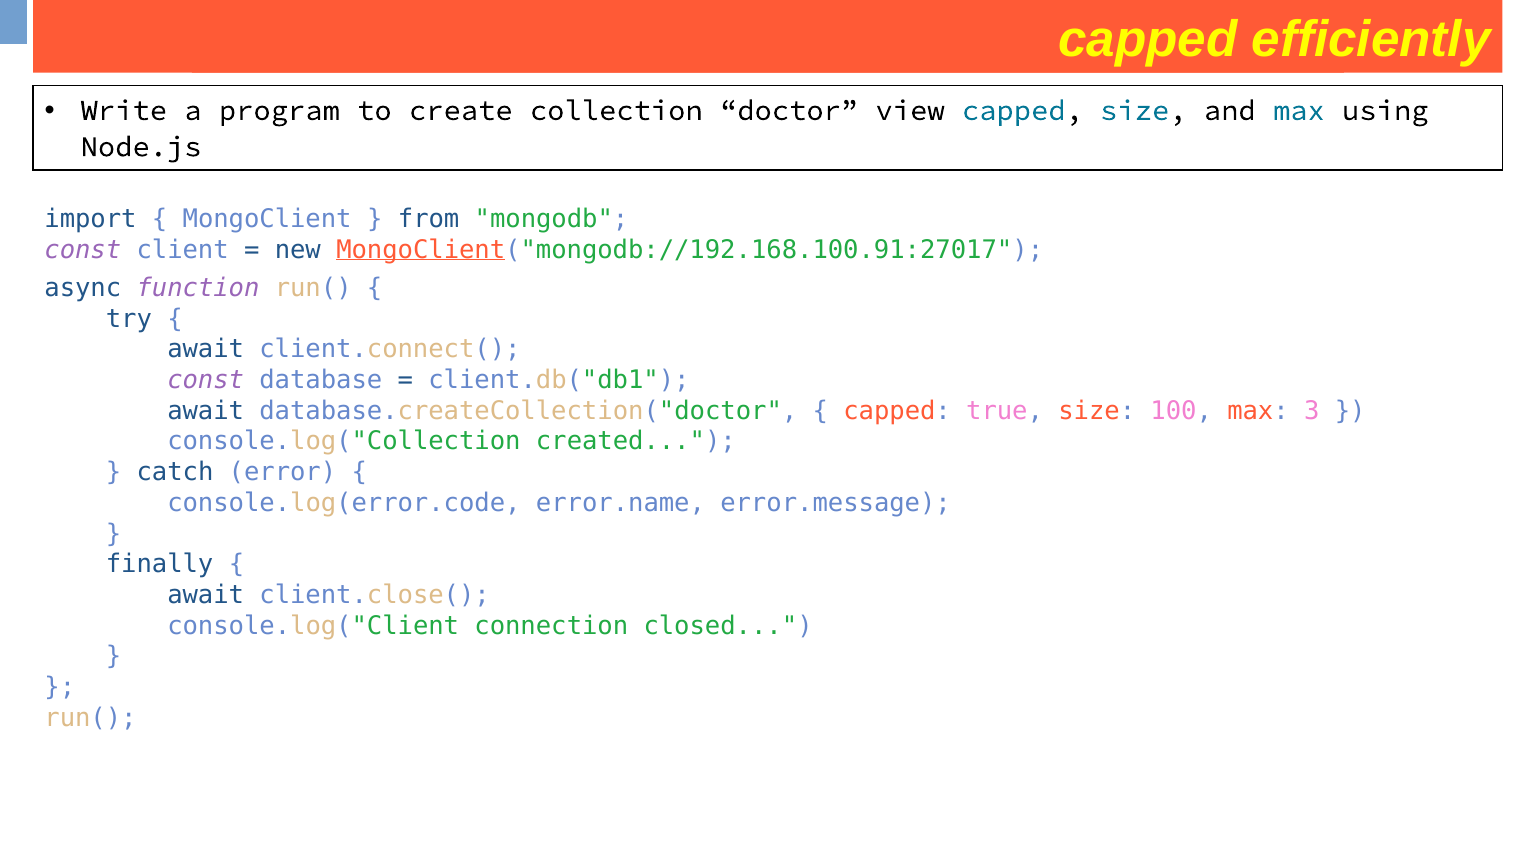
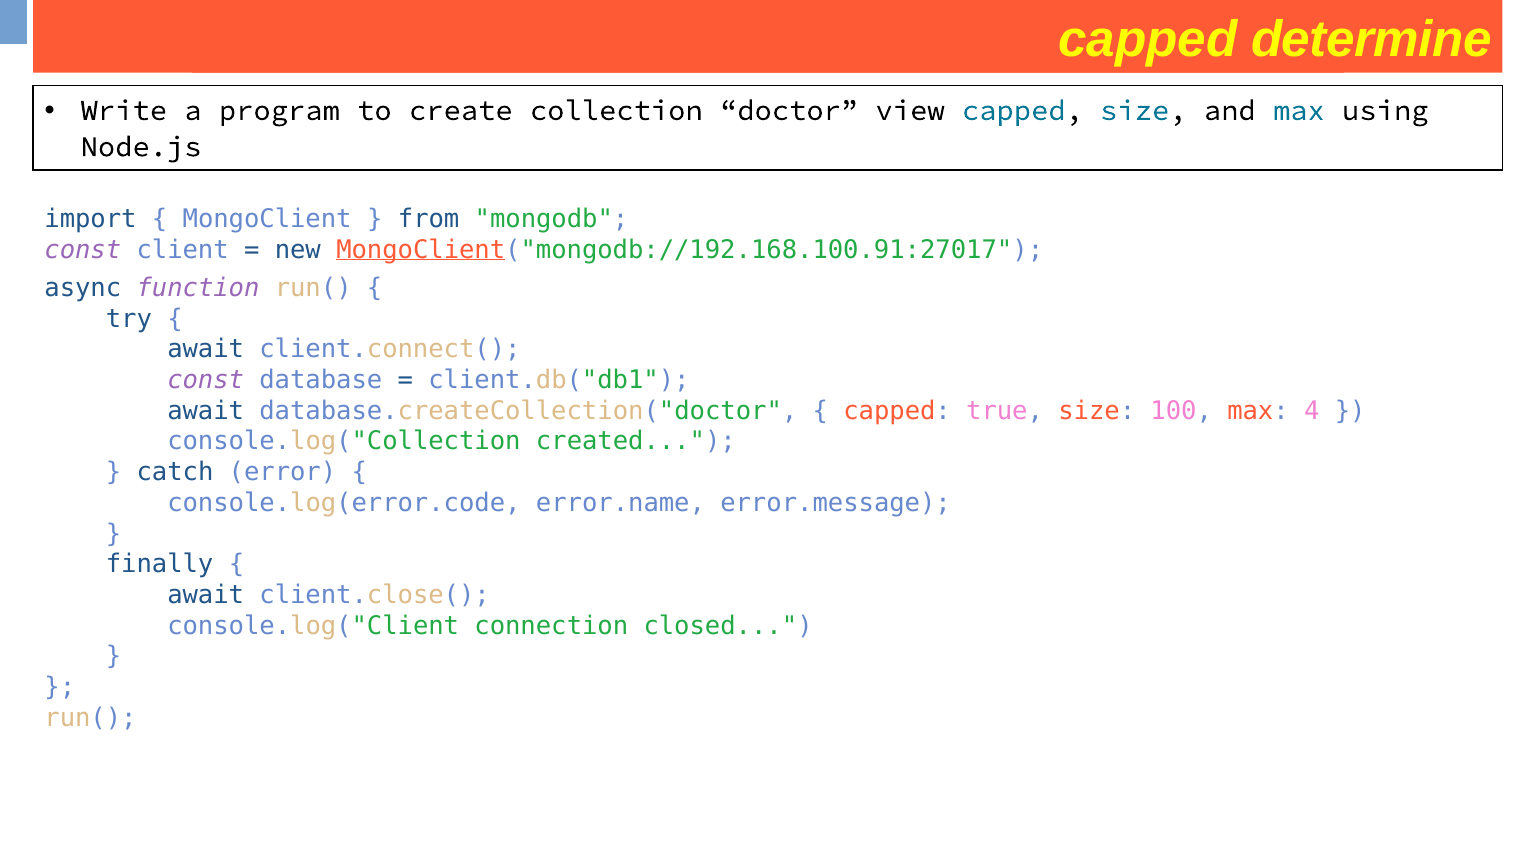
efficiently: efficiently -> determine
3: 3 -> 4
